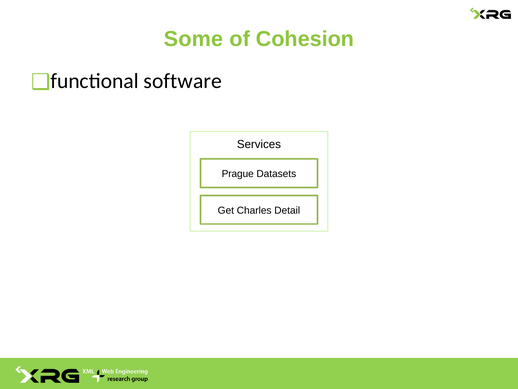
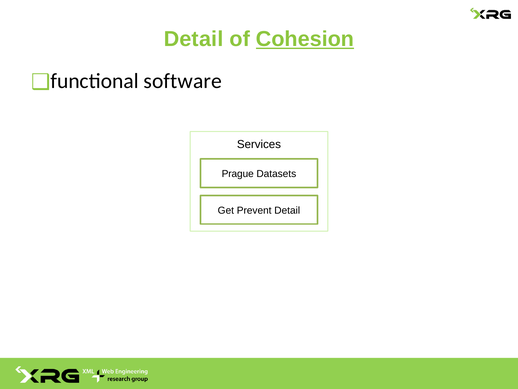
Some at (194, 39): Some -> Detail
Cohesion underline: none -> present
Charles: Charles -> Prevent
